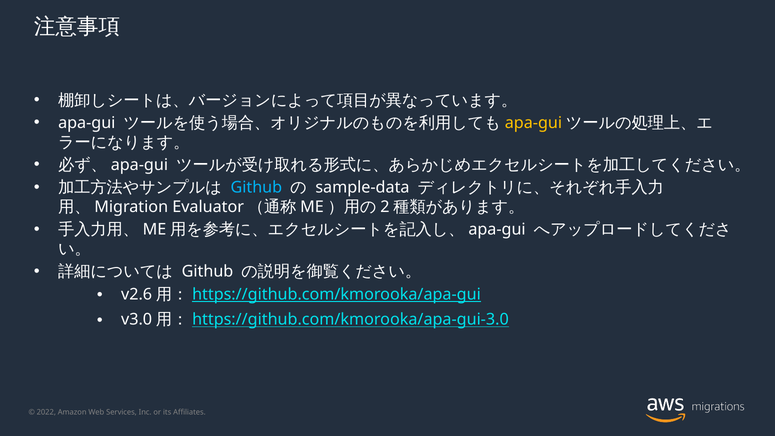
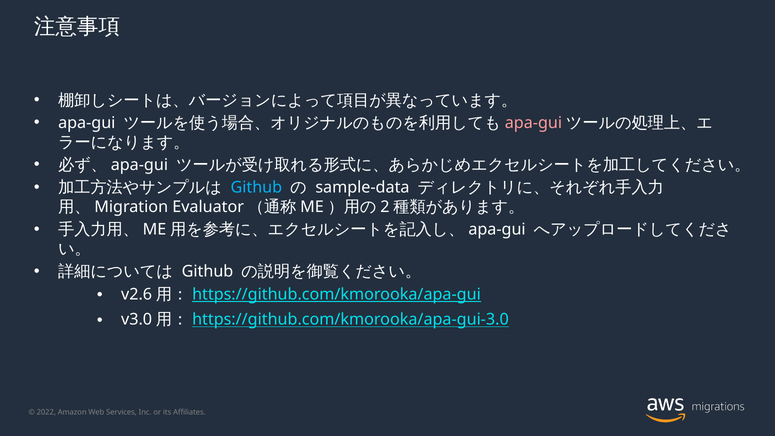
apa-gui at (533, 123) colour: yellow -> pink
